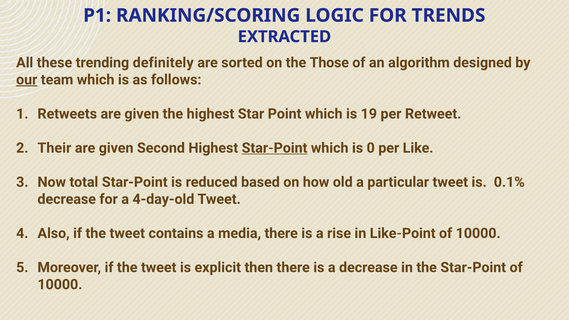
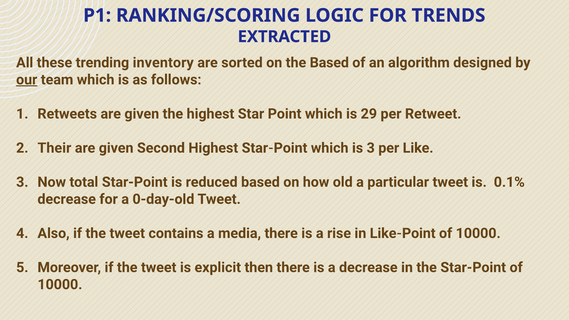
definitely: definitely -> inventory
the Those: Those -> Based
19: 19 -> 29
Star-Point at (275, 148) underline: present -> none
is 0: 0 -> 3
4-day-old: 4-day-old -> 0-day-old
